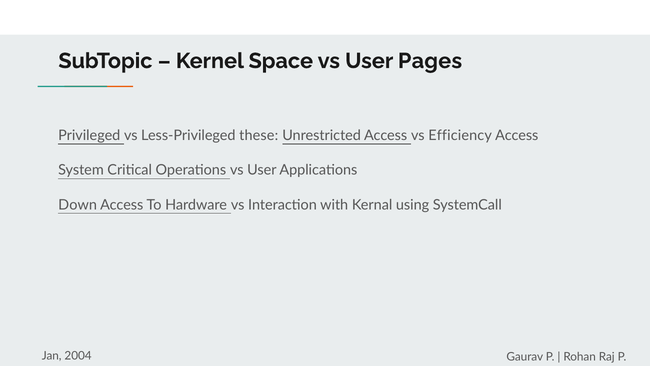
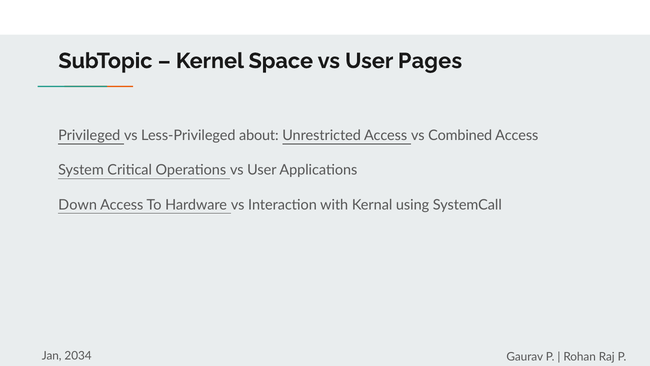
these: these -> about
Efficiency: Efficiency -> Combined
2004: 2004 -> 2034
